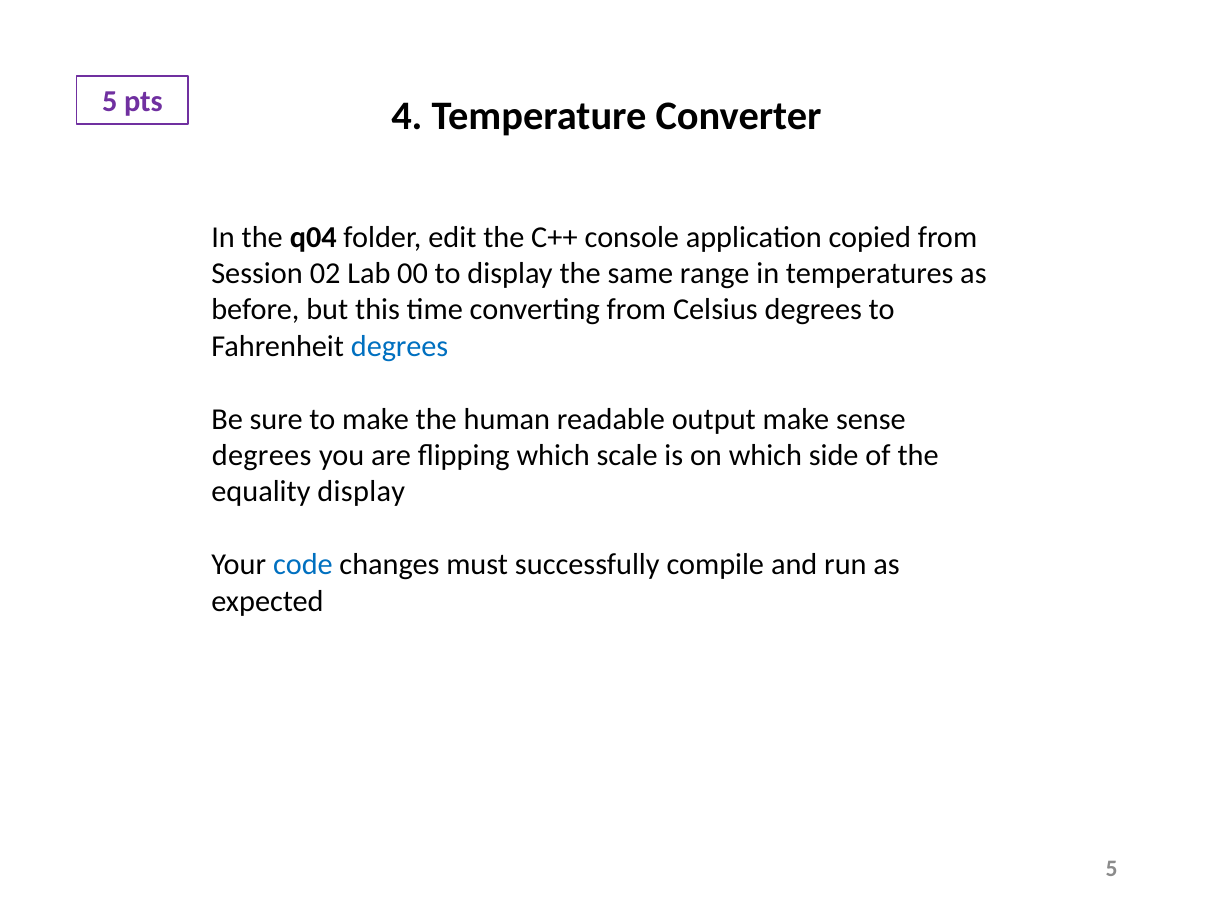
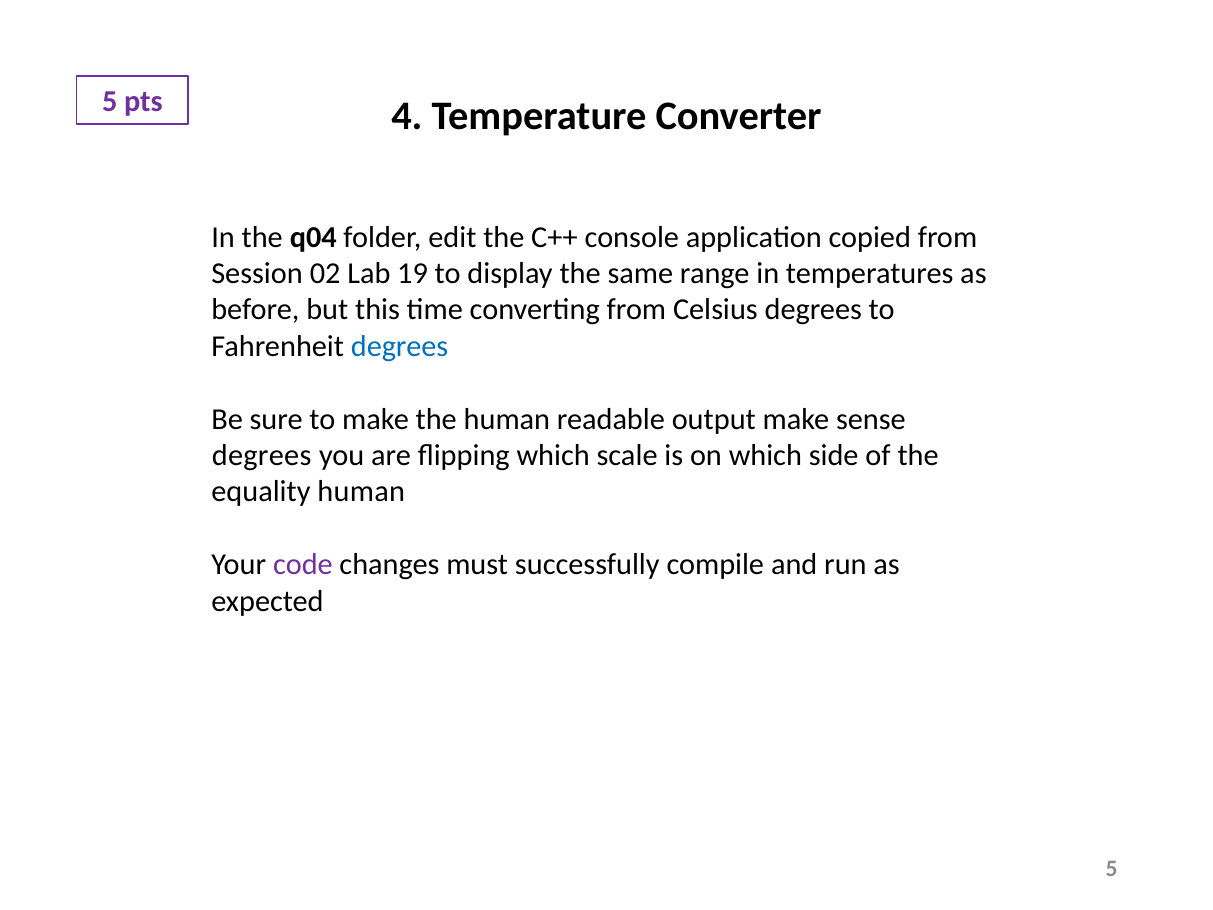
00: 00 -> 19
equality display: display -> human
code colour: blue -> purple
